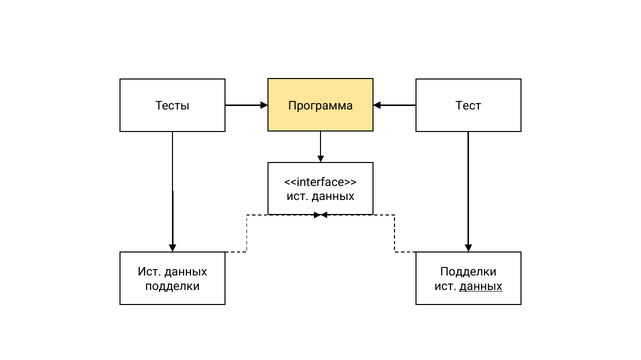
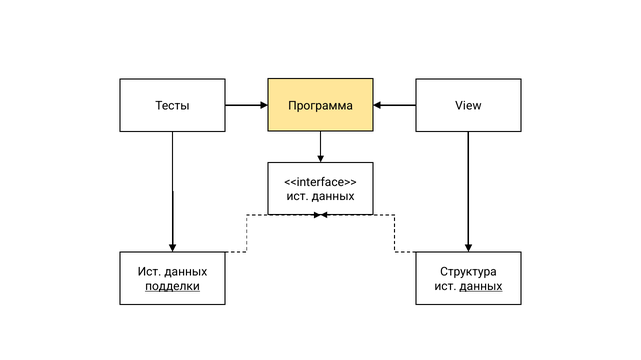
Тест: Тест -> View
Подделки at (468, 272): Подделки -> Структура
подделки at (172, 287) underline: none -> present
